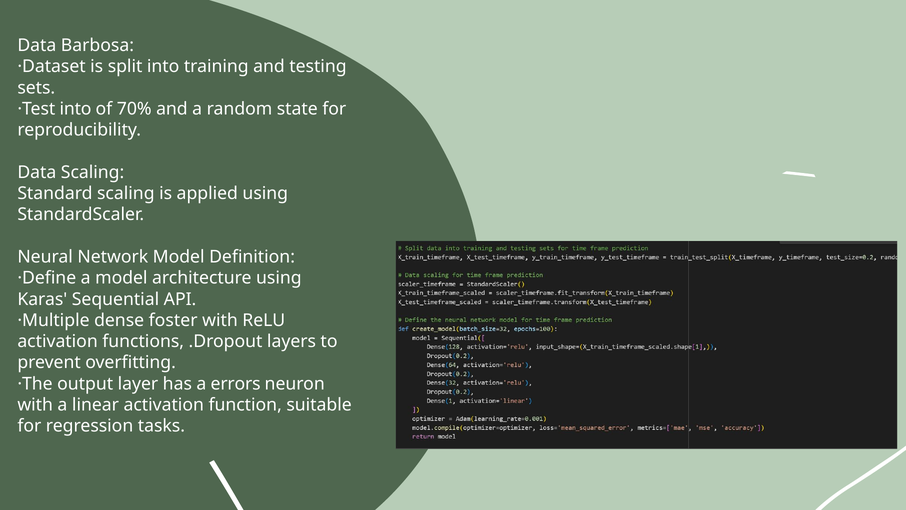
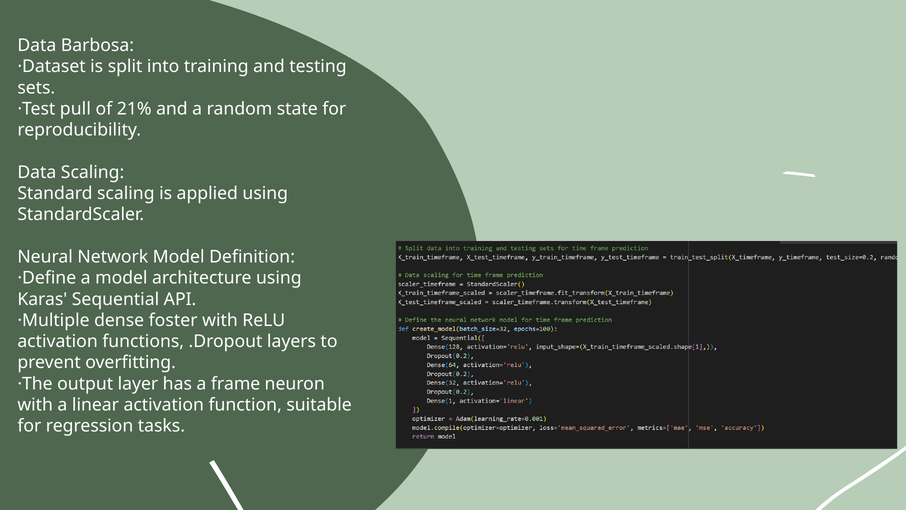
·Test into: into -> pull
70%: 70% -> 21%
errors: errors -> frame
